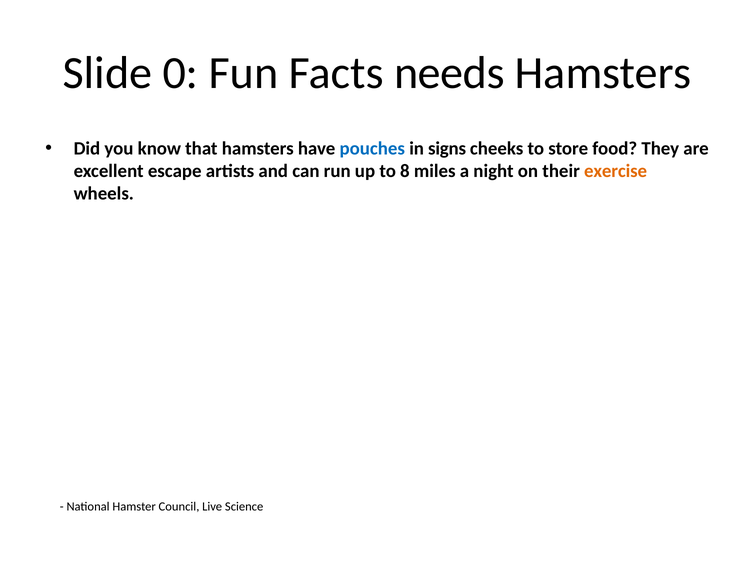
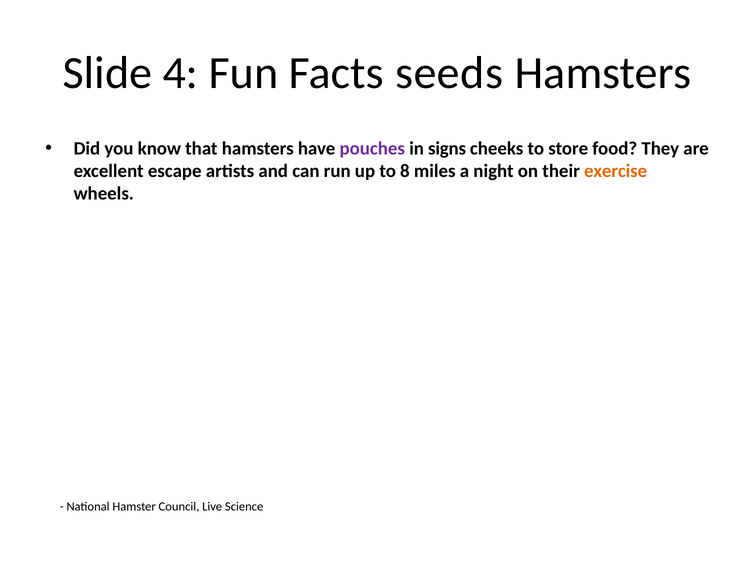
0: 0 -> 4
needs: needs -> seeds
pouches colour: blue -> purple
